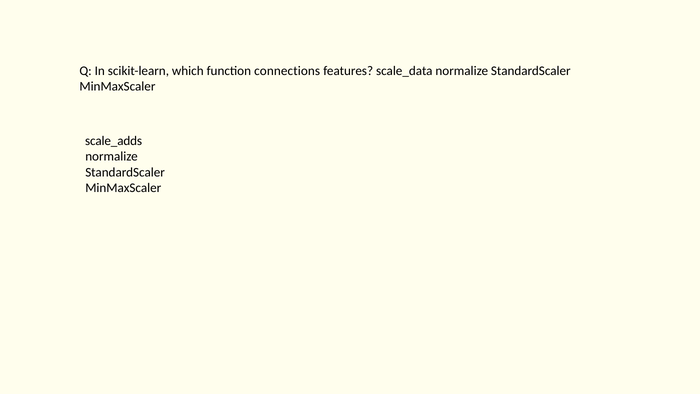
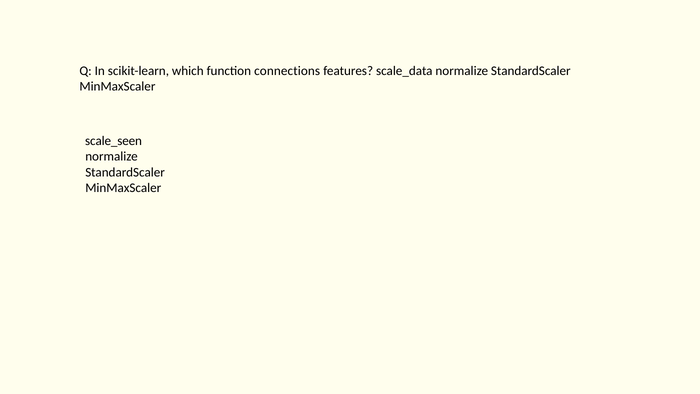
scale_adds: scale_adds -> scale_seen
